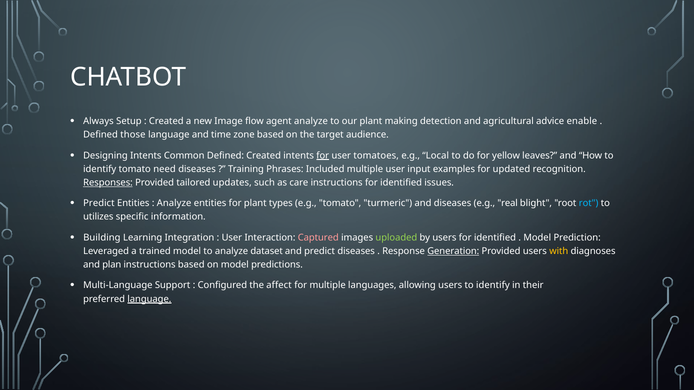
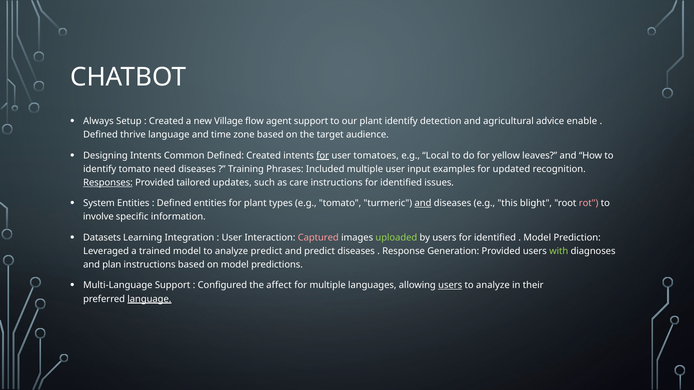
Image: Image -> Village
agent analyze: analyze -> support
plant making: making -> identify
those: those -> thrive
Predict at (99, 203): Predict -> System
Analyze at (174, 203): Analyze -> Defined
and at (423, 203) underline: none -> present
real: real -> this
rot colour: light blue -> pink
utilizes: utilizes -> involve
Building: Building -> Datasets
analyze dataset: dataset -> predict
Generation underline: present -> none
with colour: yellow -> light green
users at (450, 286) underline: none -> present
identify at (493, 286): identify -> analyze
